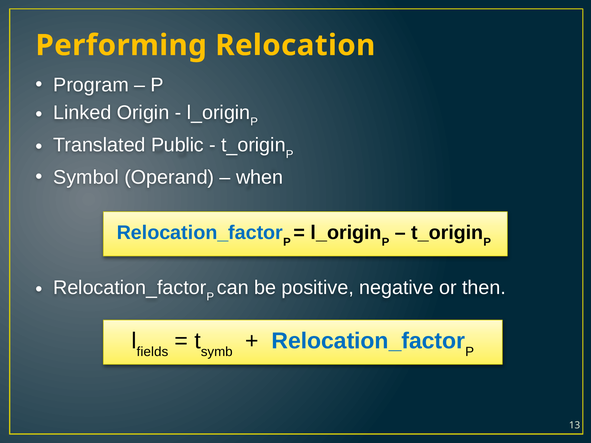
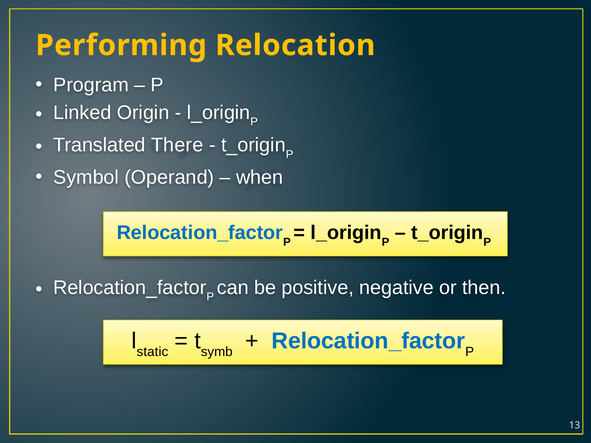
Public: Public -> There
fields: fields -> static
